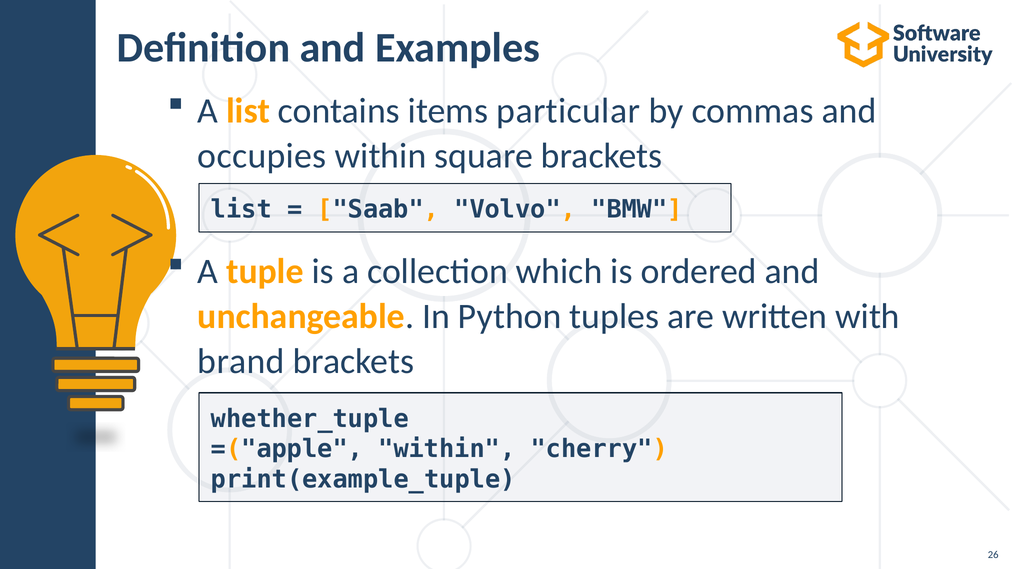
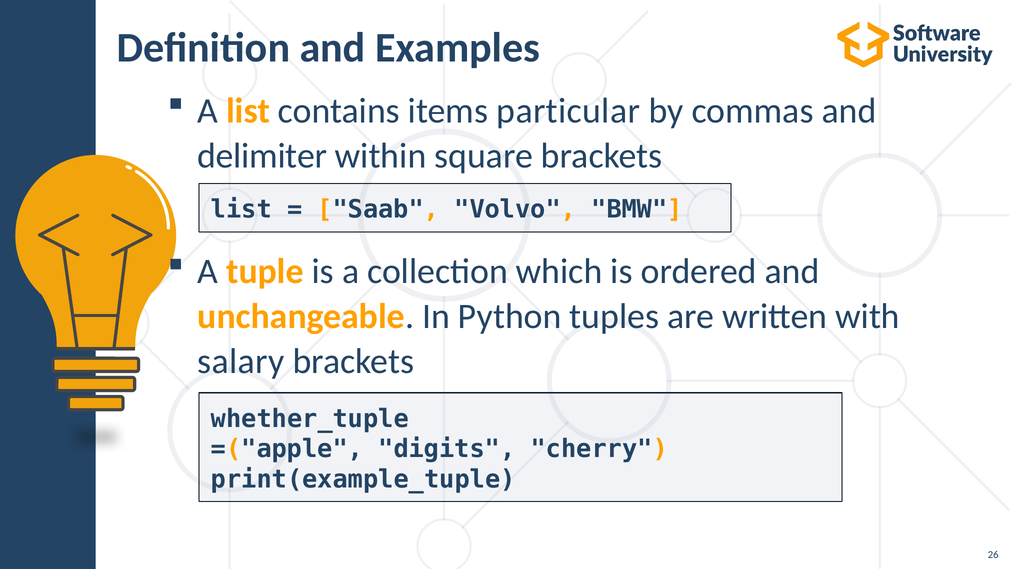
occupies: occupies -> delimiter
brand: brand -> salary
=("apple within: within -> digits
